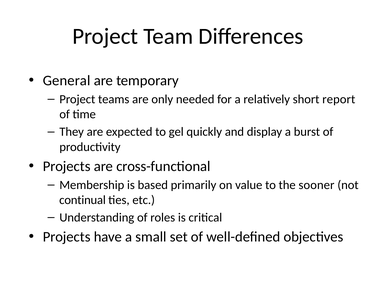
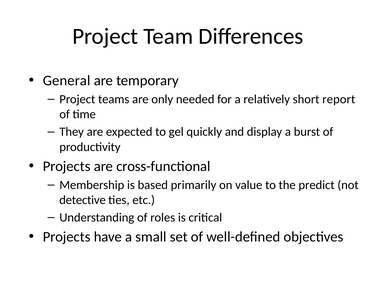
sooner: sooner -> predict
continual: continual -> detective
